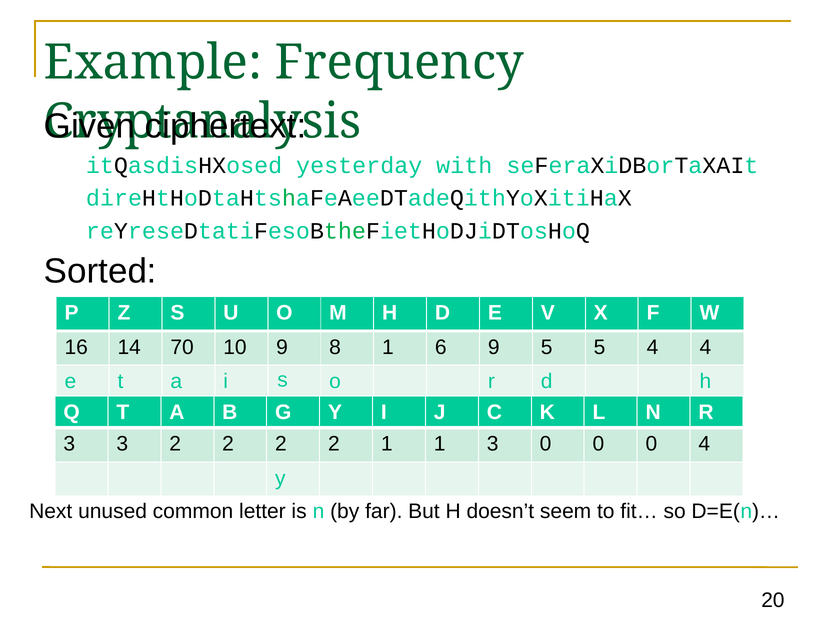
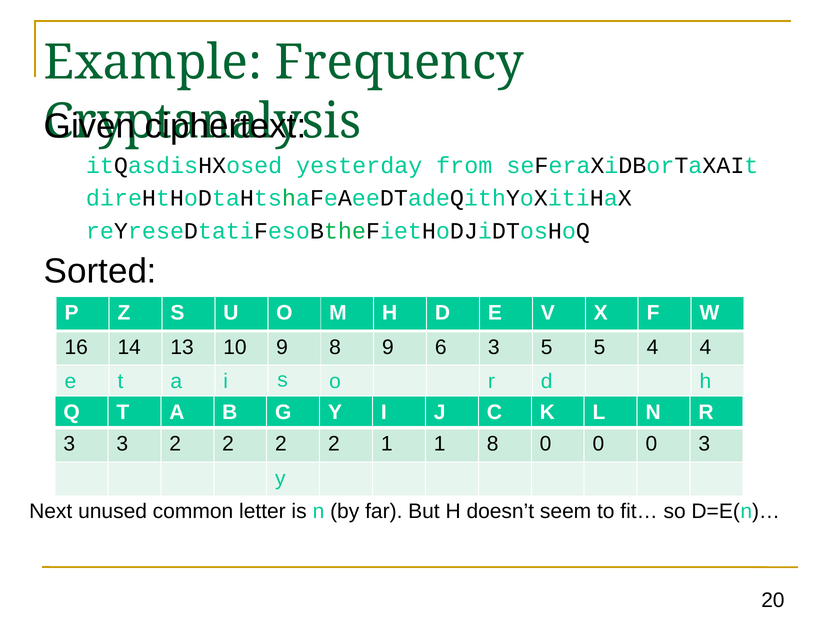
with: with -> from
70: 70 -> 13
8 1: 1 -> 9
6 9: 9 -> 3
1 3: 3 -> 8
0 4: 4 -> 3
